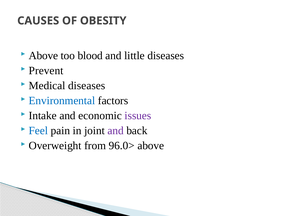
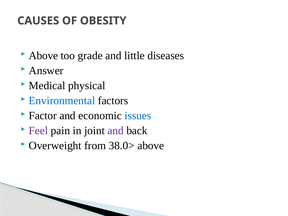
blood: blood -> grade
Prevent: Prevent -> Answer
Medical diseases: diseases -> physical
Intake: Intake -> Factor
issues colour: purple -> blue
Feel colour: blue -> purple
96.0>: 96.0> -> 38.0>
